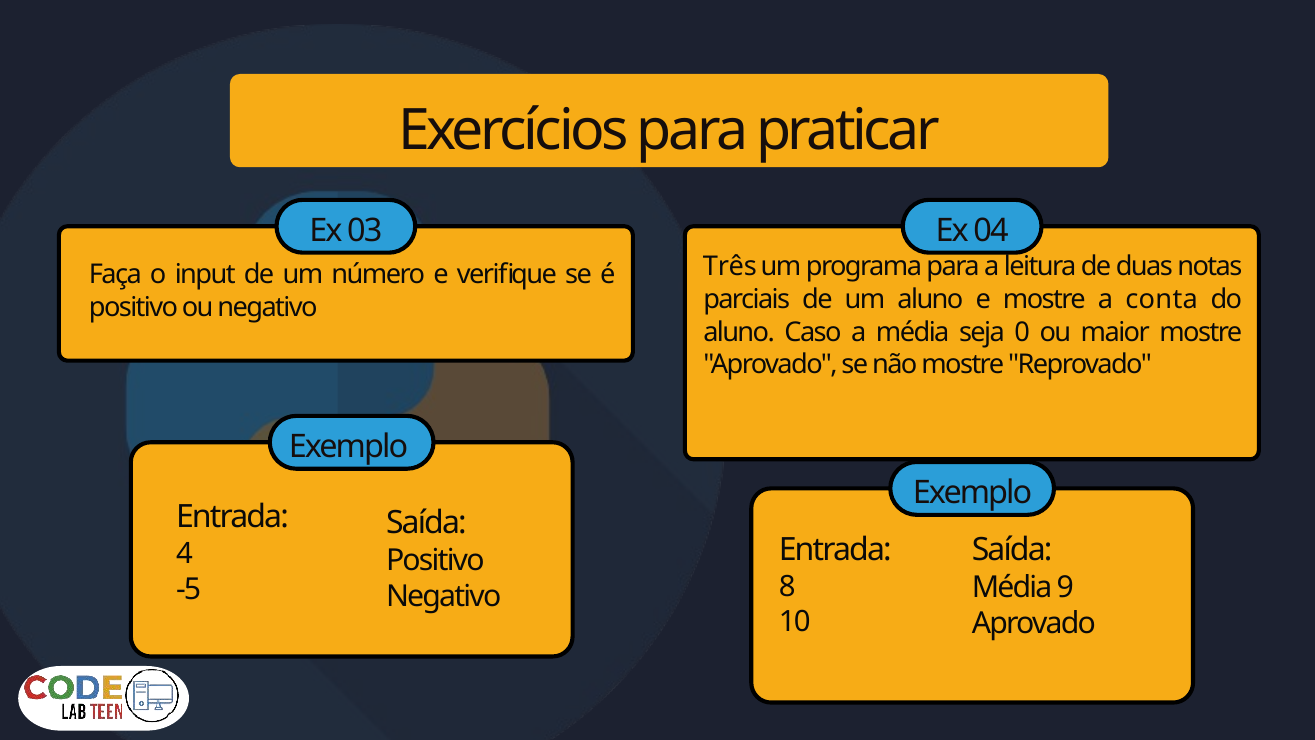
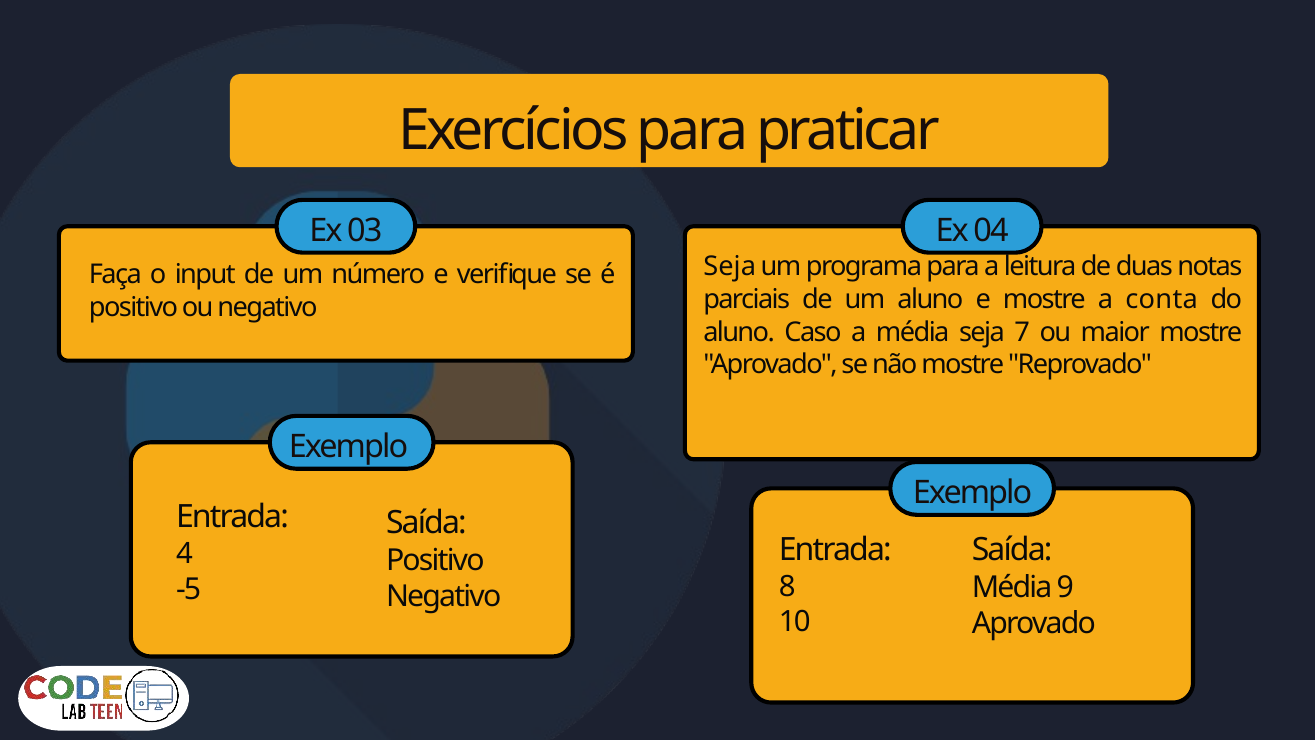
Três at (730, 266): Três -> Seja
0: 0 -> 7
